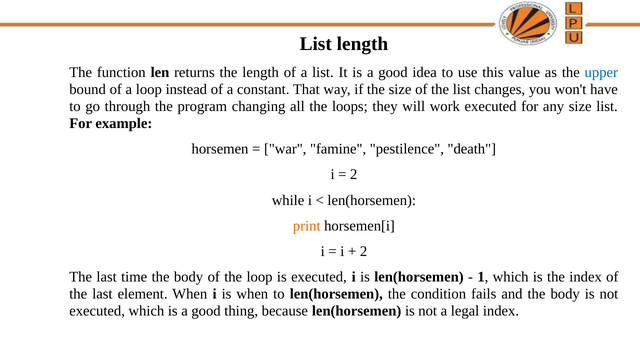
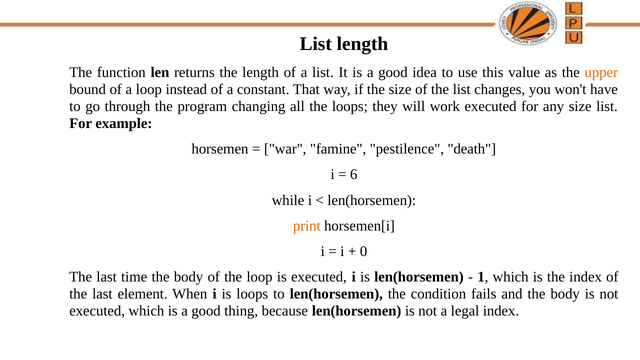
upper colour: blue -> orange
2 at (354, 175): 2 -> 6
2 at (364, 251): 2 -> 0
is when: when -> loops
